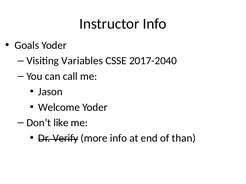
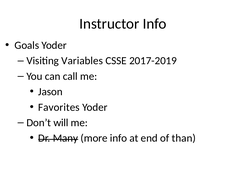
2017-2040: 2017-2040 -> 2017-2019
Welcome: Welcome -> Favorites
like: like -> will
Verify: Verify -> Many
